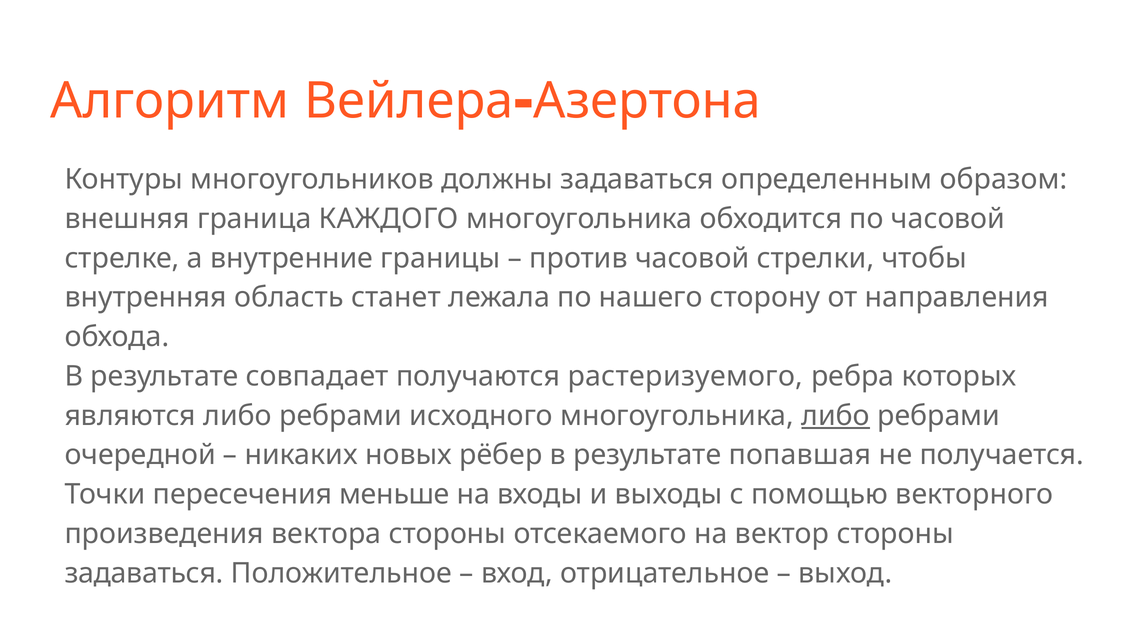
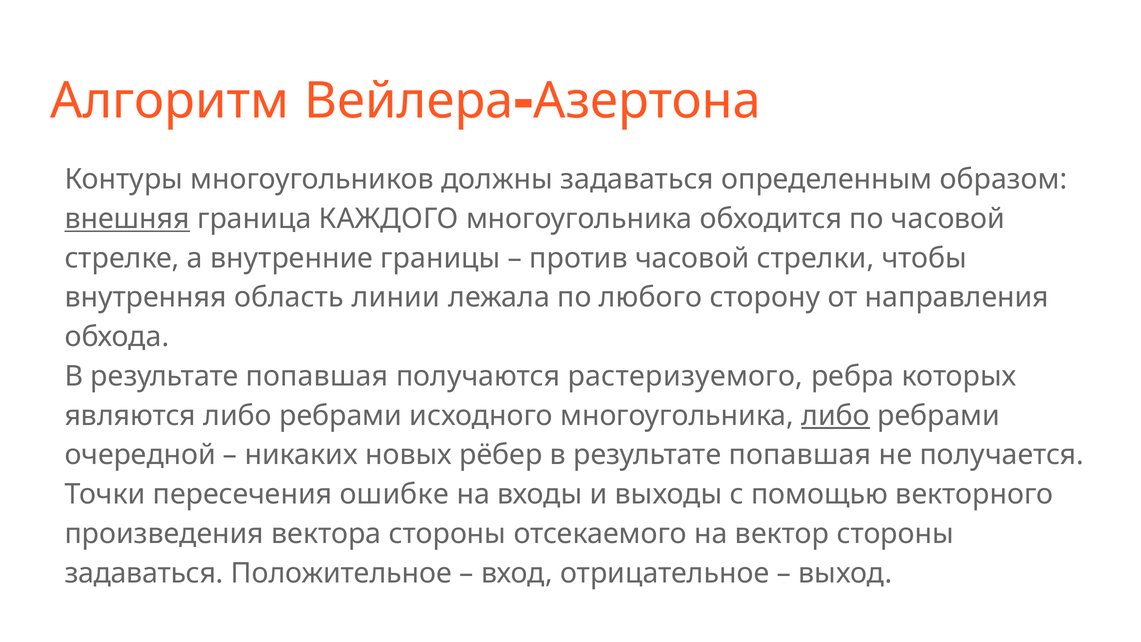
внешняя underline: none -> present
станет: станет -> линии
нашего: нашего -> любого
совпадает at (317, 376): совпадает -> попавшая
меньше: меньше -> ошибке
